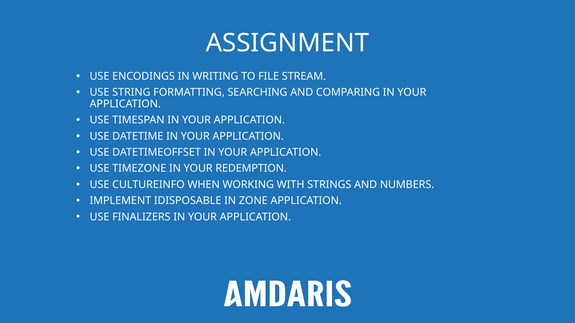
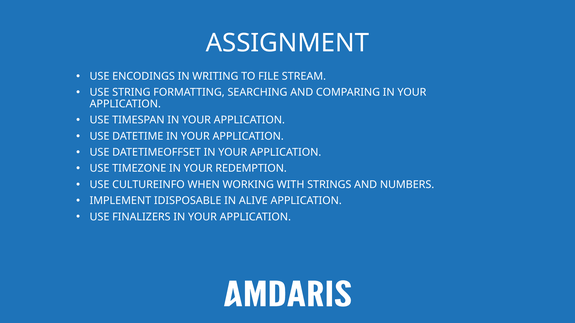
ZONE: ZONE -> ALIVE
